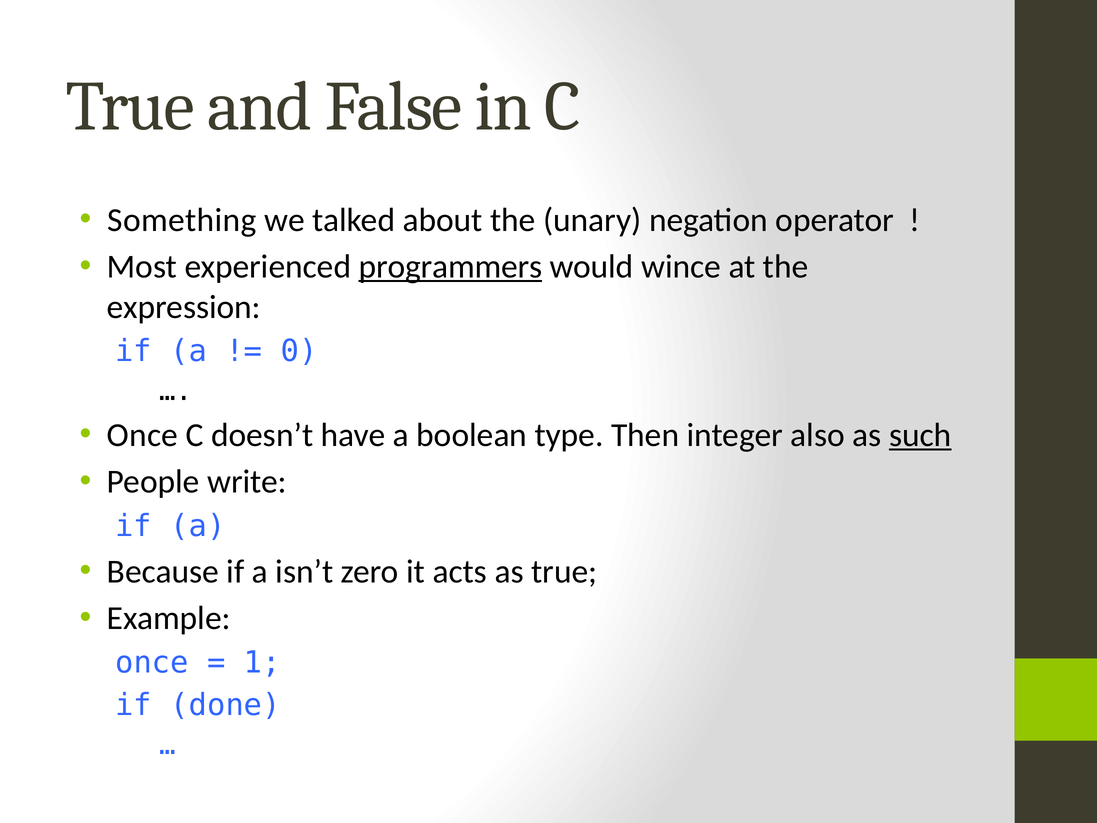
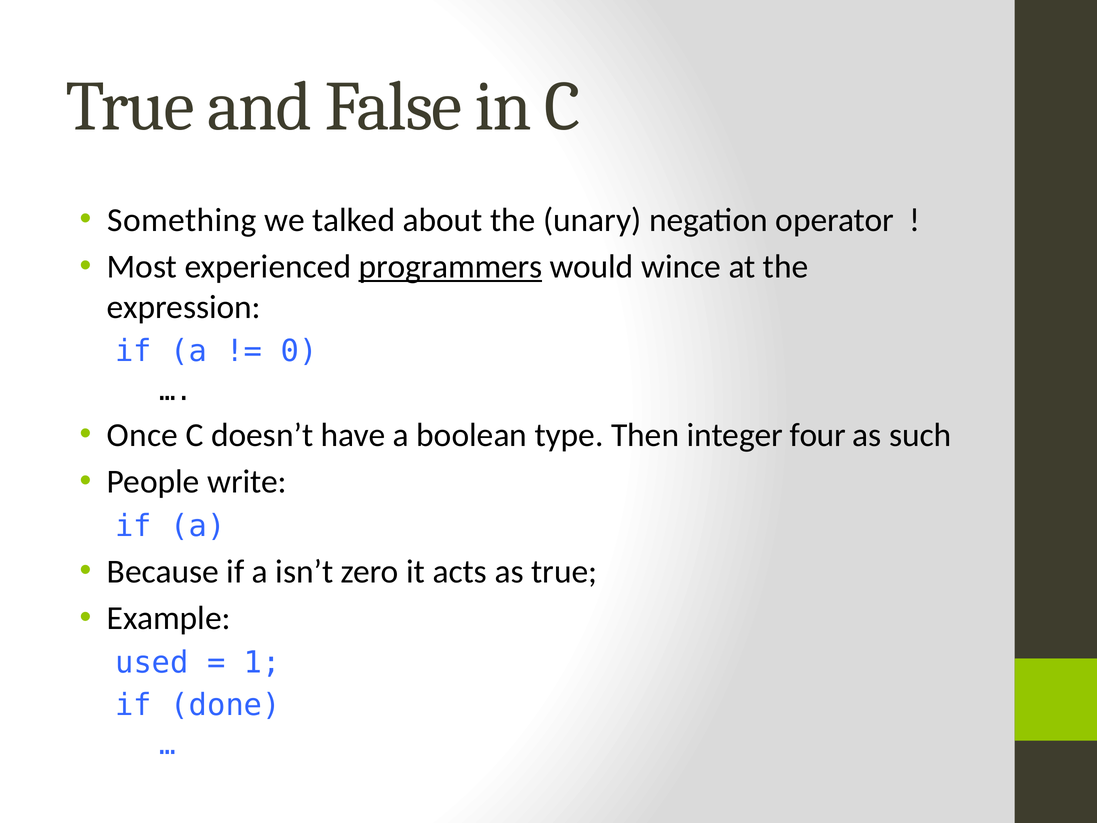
also: also -> four
such underline: present -> none
once at (152, 662): once -> used
